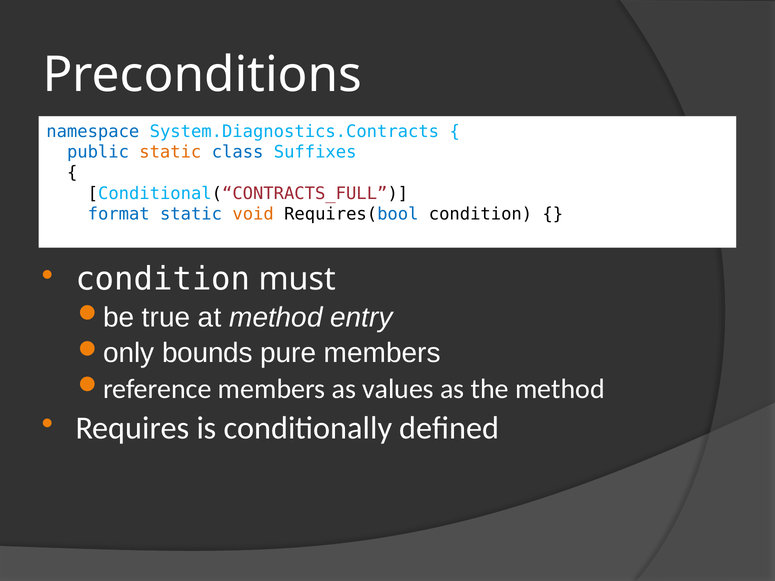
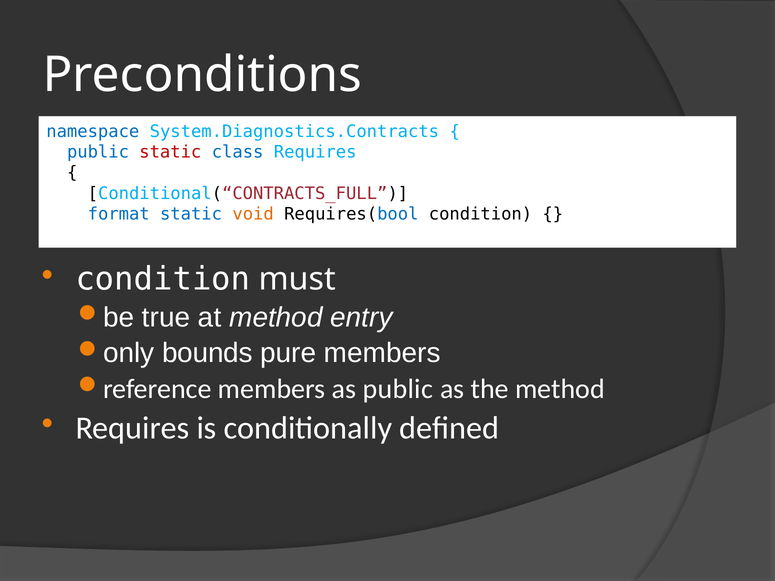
static at (170, 152) colour: orange -> red
class Suffixes: Suffixes -> Requires
as values: values -> public
